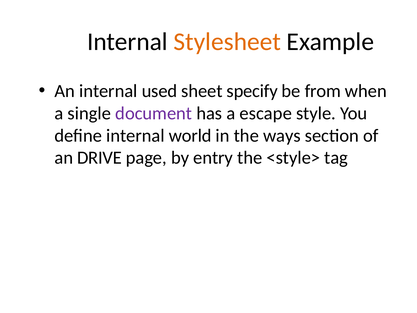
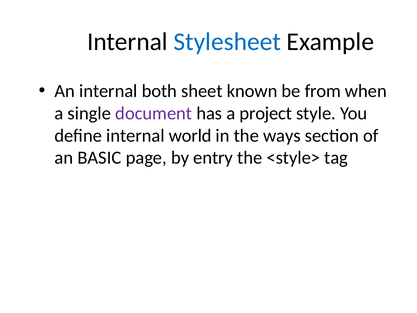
Stylesheet colour: orange -> blue
used: used -> both
specify: specify -> known
escape: escape -> project
DRIVE: DRIVE -> BASIC
